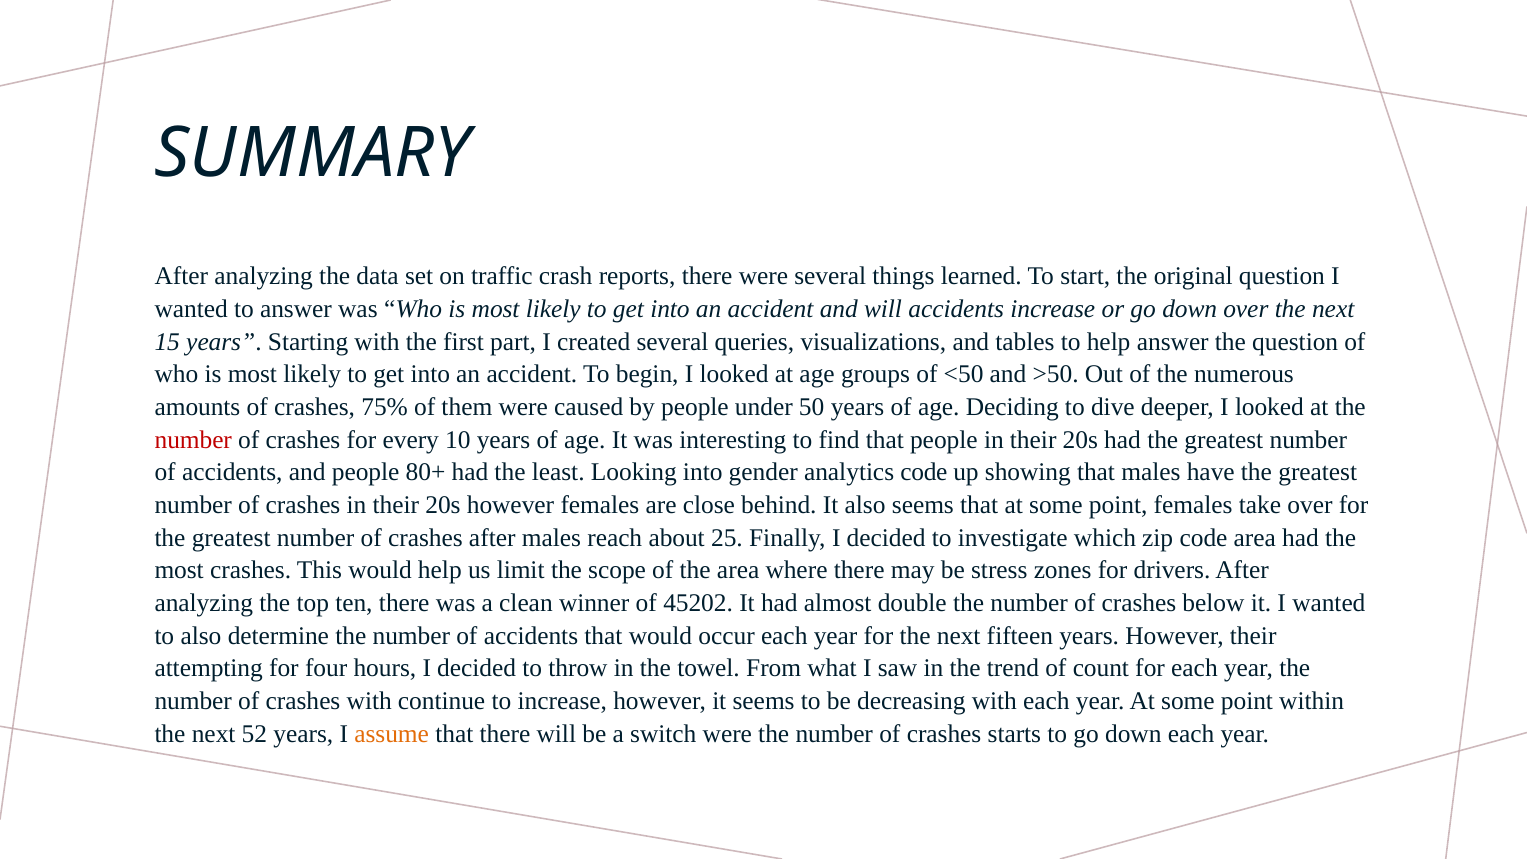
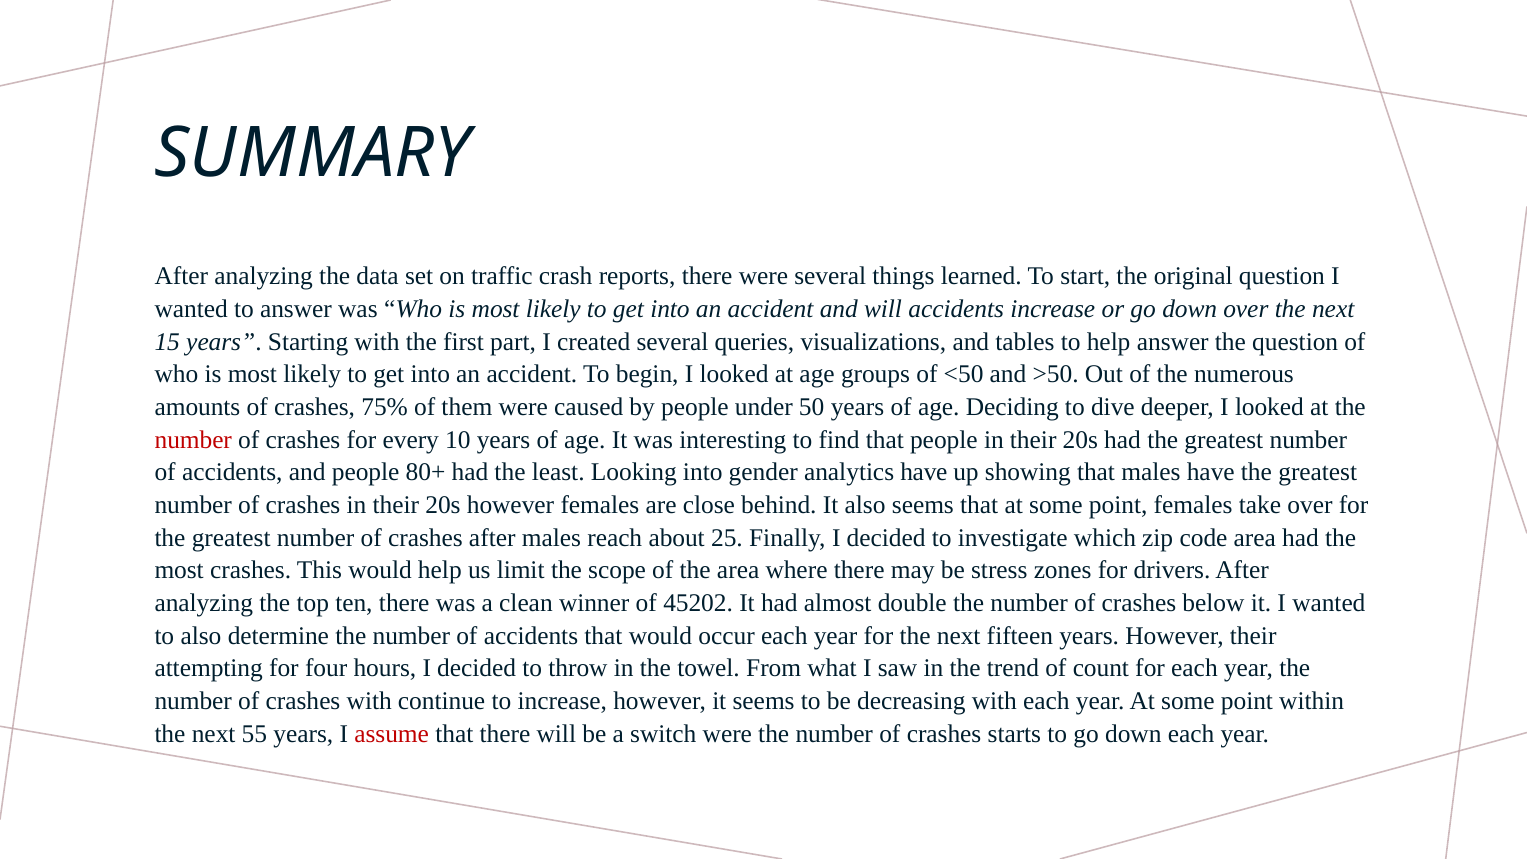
analytics code: code -> have
52: 52 -> 55
assume colour: orange -> red
